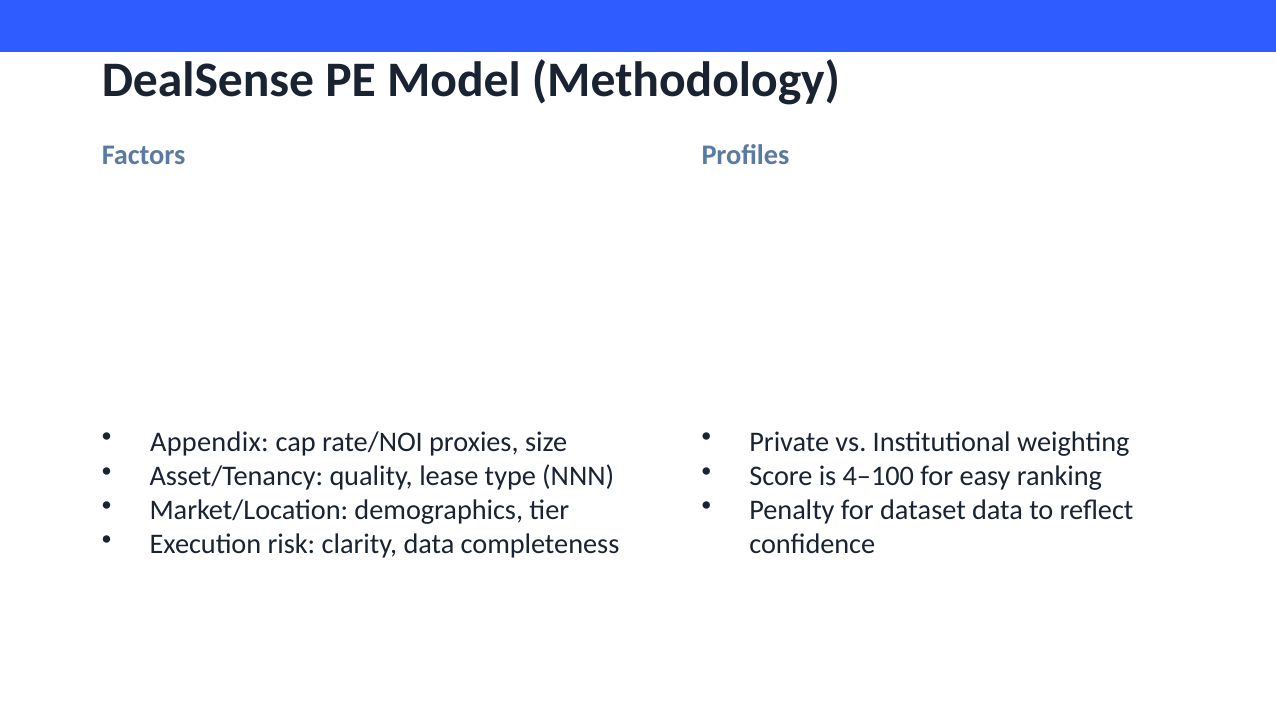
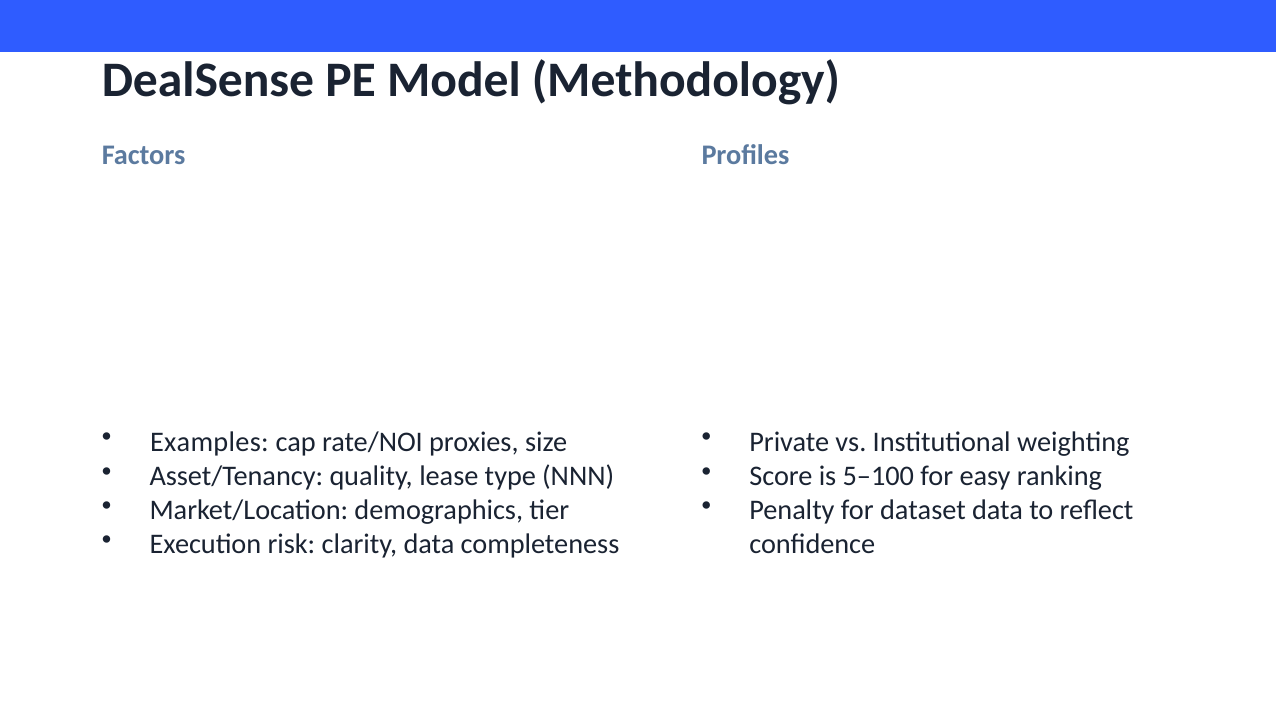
Appendix: Appendix -> Examples
4–100: 4–100 -> 5–100
